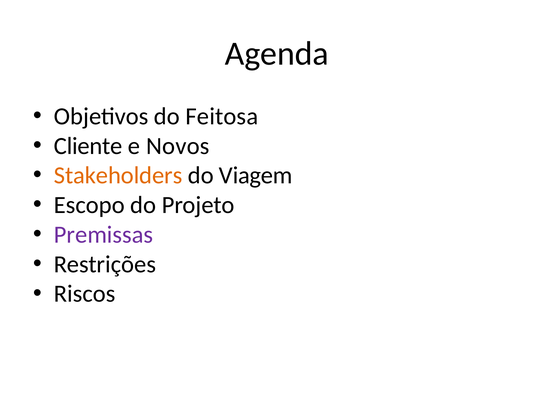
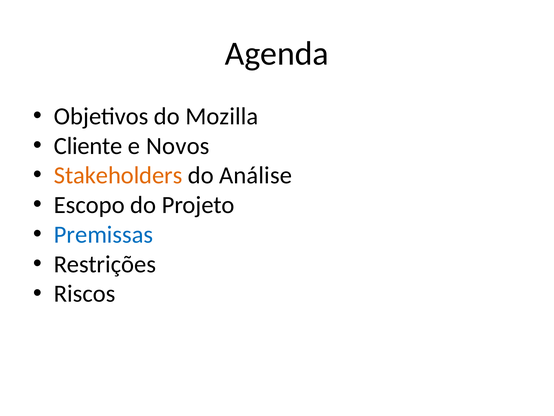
Feitosa: Feitosa -> Mozilla
Viagem: Viagem -> Análise
Premissas colour: purple -> blue
